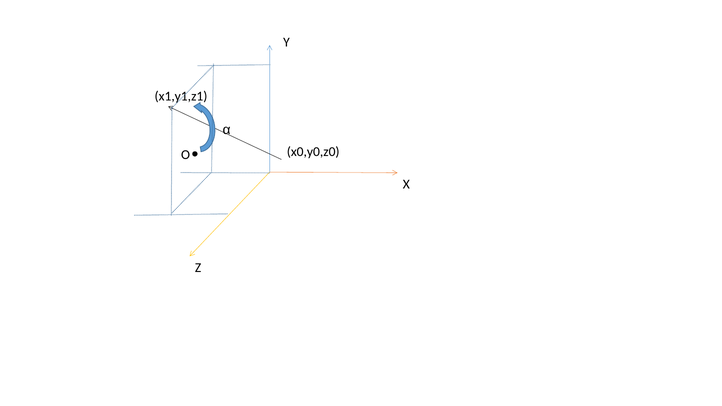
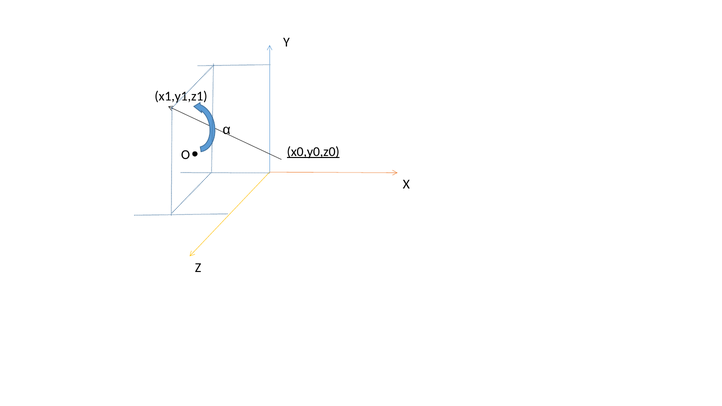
x0,y0,z0 underline: none -> present
